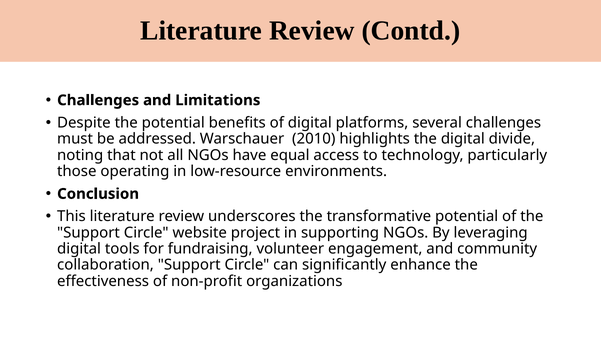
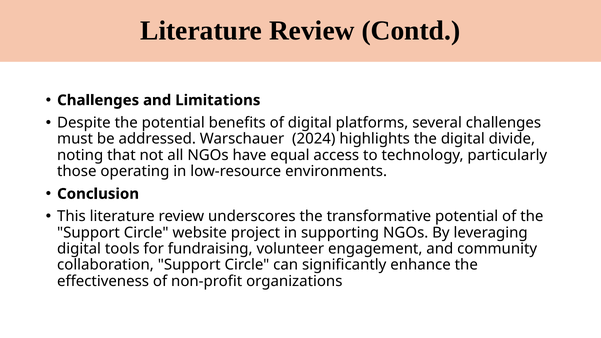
2010: 2010 -> 2024
